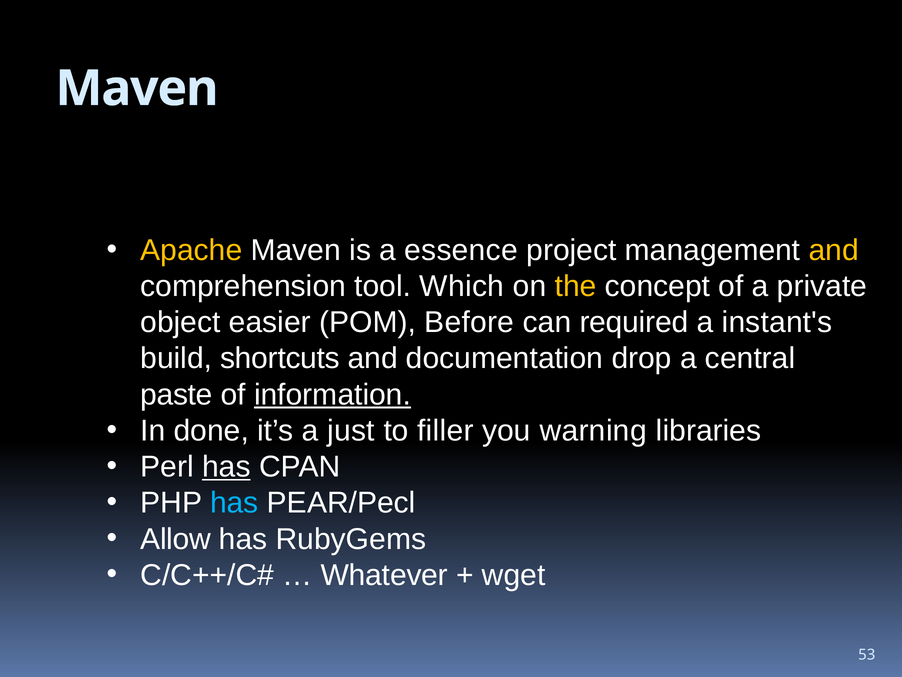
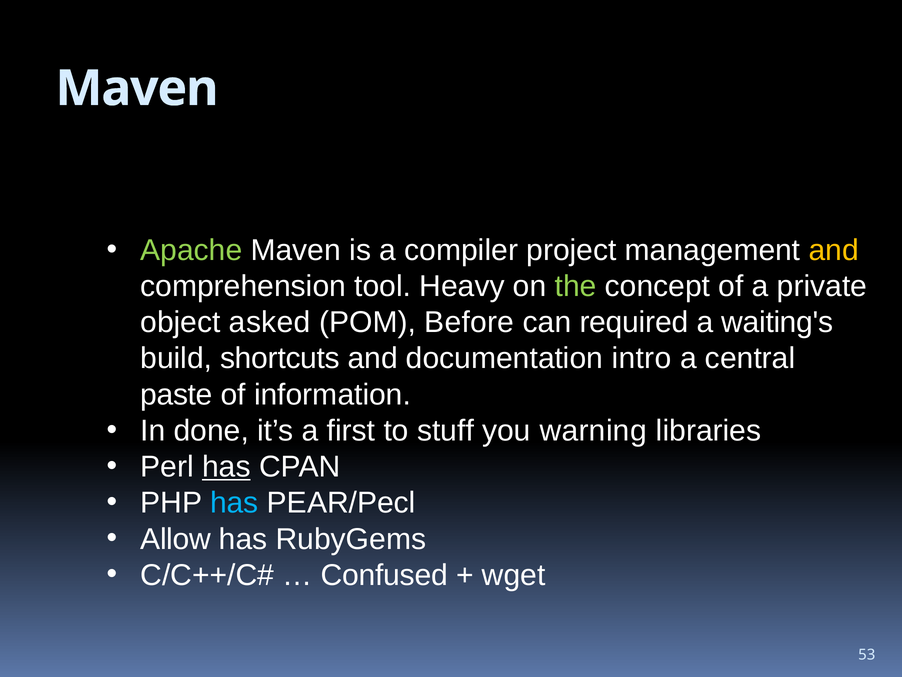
Apache colour: yellow -> light green
essence: essence -> compiler
Which: Which -> Heavy
the colour: yellow -> light green
easier: easier -> asked
instant's: instant's -> waiting's
drop: drop -> intro
information underline: present -> none
just: just -> first
filler: filler -> stuff
Whatever: Whatever -> Confused
